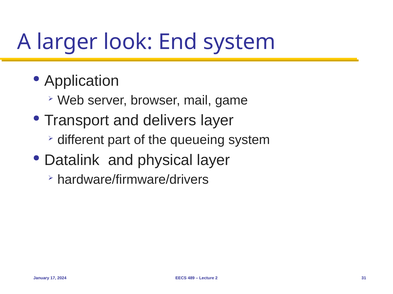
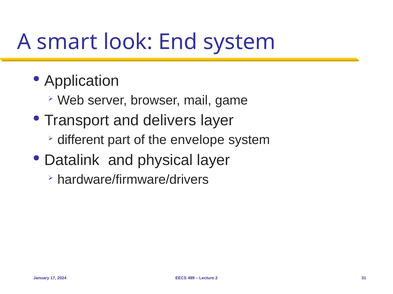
larger: larger -> smart
queueing: queueing -> envelope
